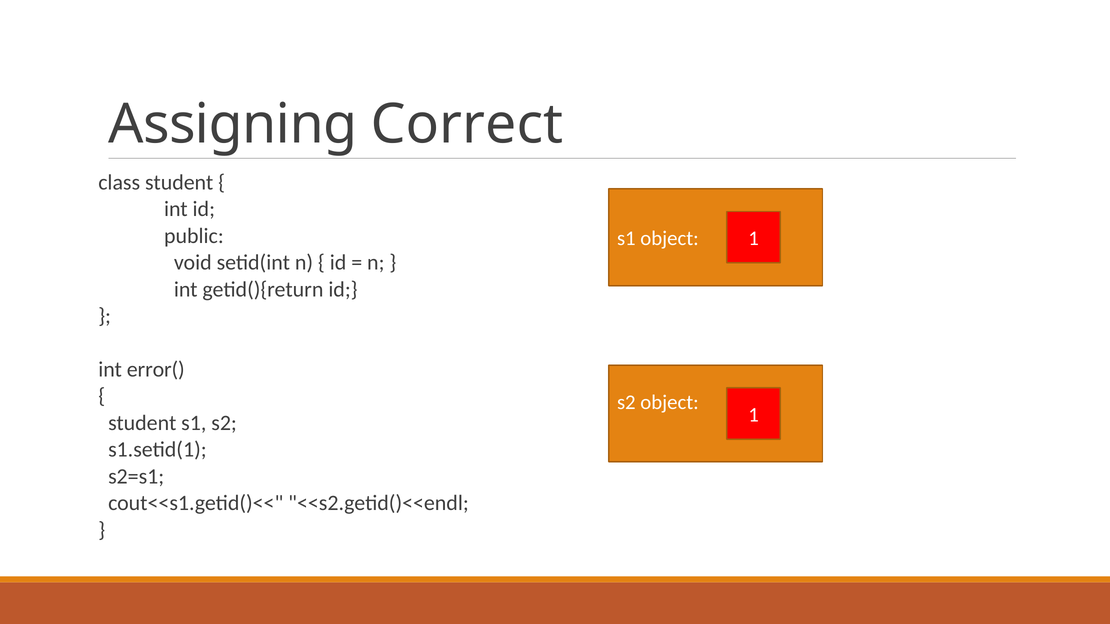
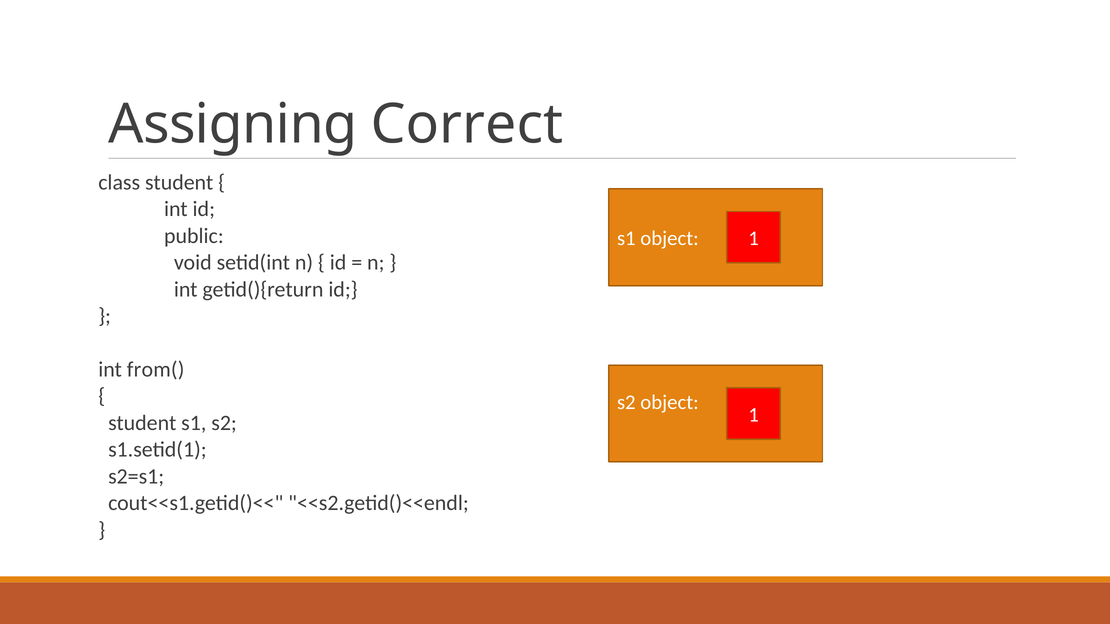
error(: error( -> from(
